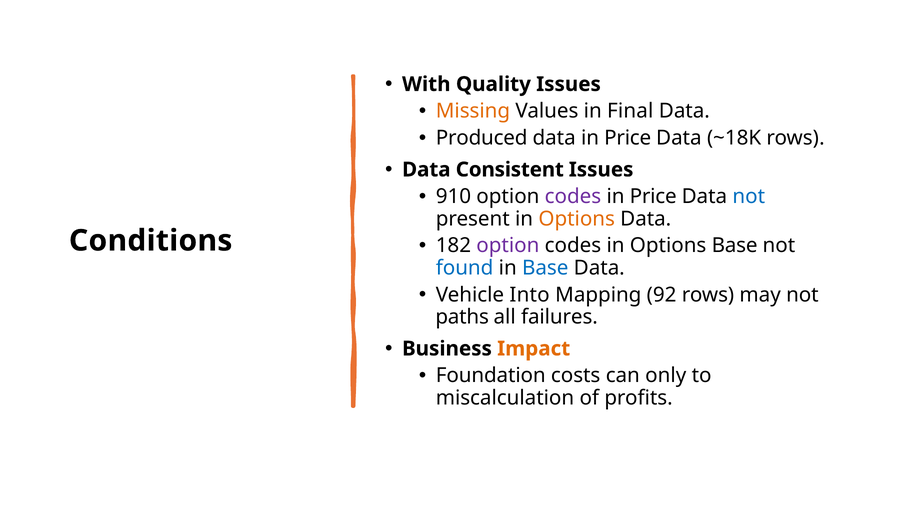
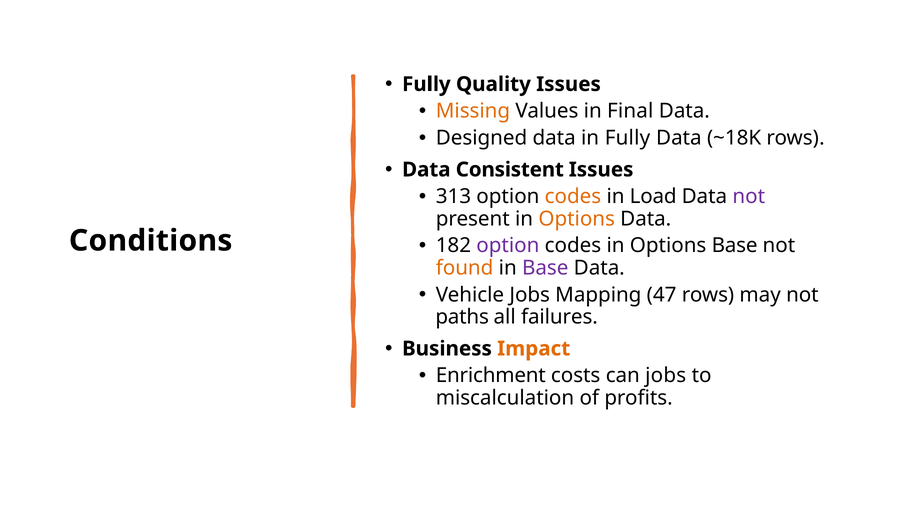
With at (426, 84): With -> Fully
Produced: Produced -> Designed
data in Price: Price -> Fully
910: 910 -> 313
codes at (573, 197) colour: purple -> orange
Price at (653, 197): Price -> Load
not at (749, 197) colour: blue -> purple
found colour: blue -> orange
Base at (545, 268) colour: blue -> purple
Vehicle Into: Into -> Jobs
92: 92 -> 47
Foundation: Foundation -> Enrichment
can only: only -> jobs
